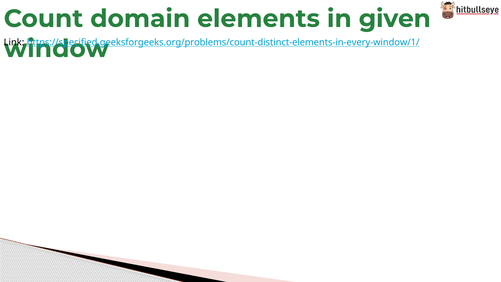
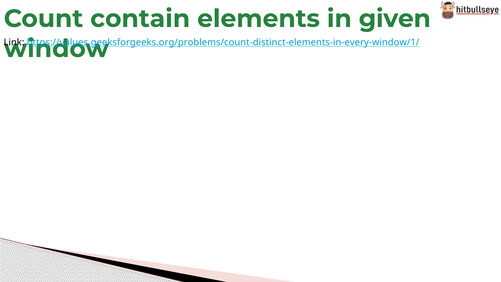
domain: domain -> contain
https://specified.geeksforgeeks.org/problems/count-distinct-elements-in-every-window/1/: https://specified.geeksforgeeks.org/problems/count-distinct-elements-in-every-window/1/ -> https://values.geeksforgeeks.org/problems/count-distinct-elements-in-every-window/1/
